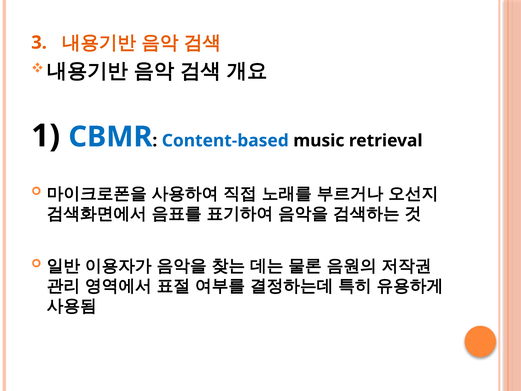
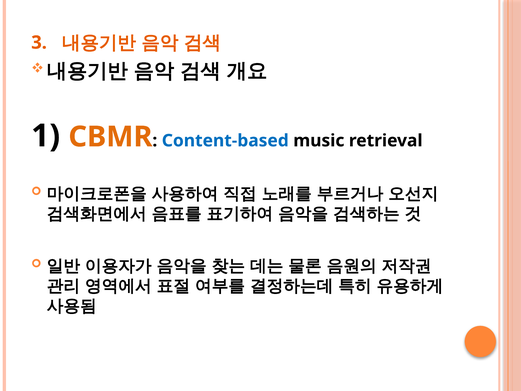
CBMR colour: blue -> orange
